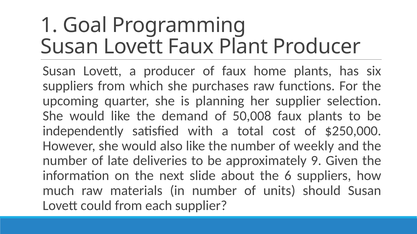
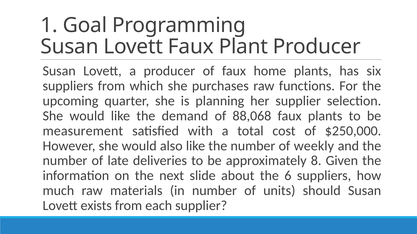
50,008: 50,008 -> 88,068
independently: independently -> measurement
9: 9 -> 8
could: could -> exists
